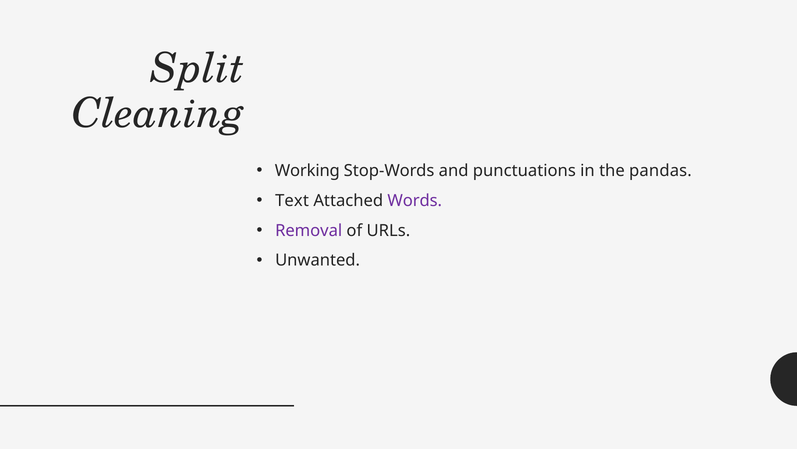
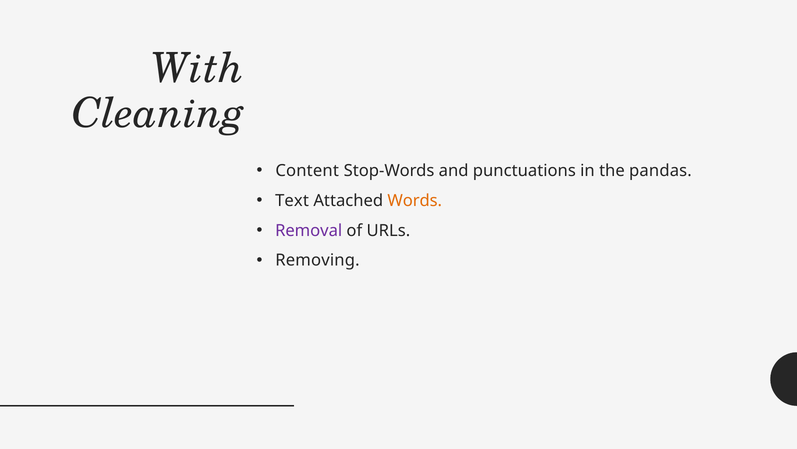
Split: Split -> With
Working: Working -> Content
Words colour: purple -> orange
Unwanted: Unwanted -> Removing
